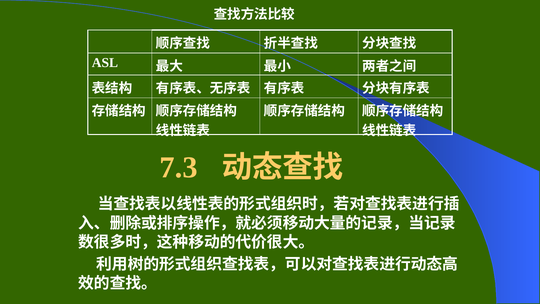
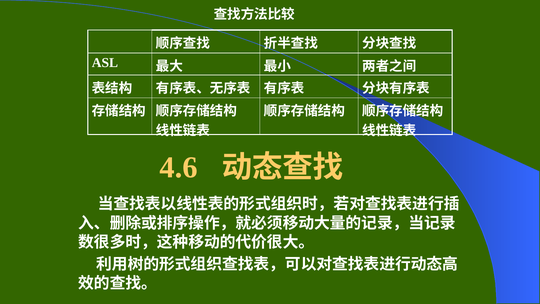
7.3: 7.3 -> 4.6
